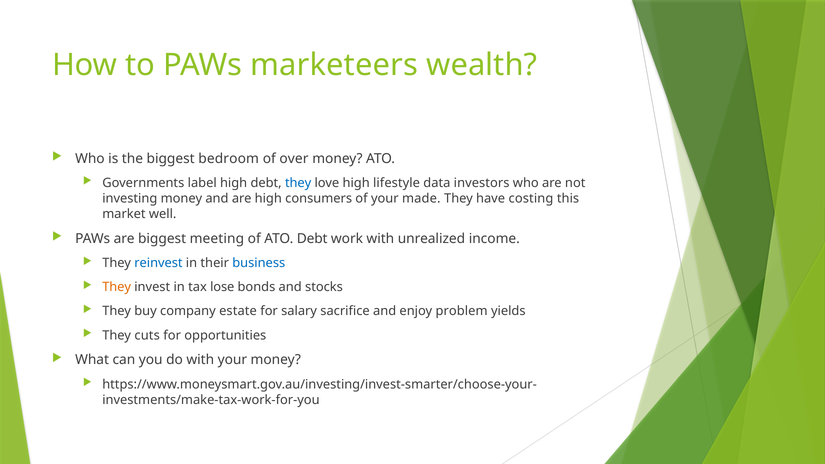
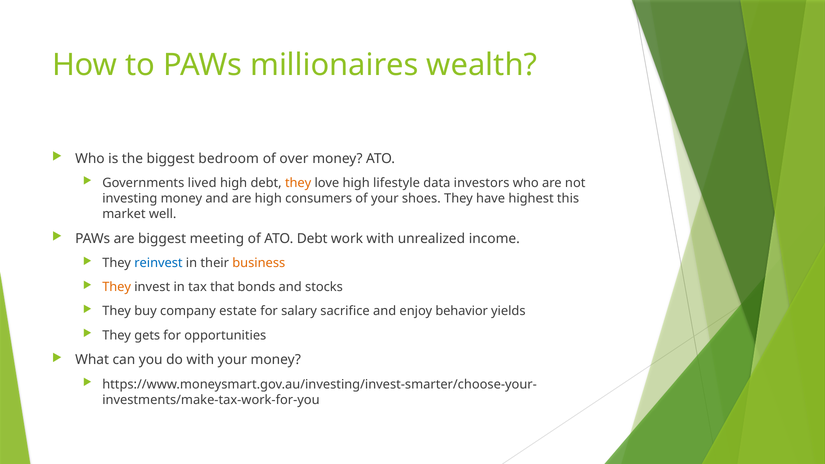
marketeers: marketeers -> millionaires
label: label -> lived
they at (298, 183) colour: blue -> orange
made: made -> shoes
costing: costing -> highest
business colour: blue -> orange
lose: lose -> that
problem: problem -> behavior
cuts: cuts -> gets
